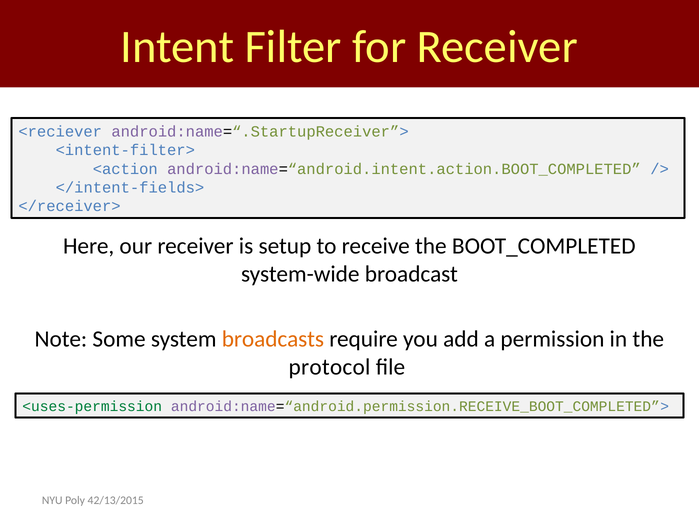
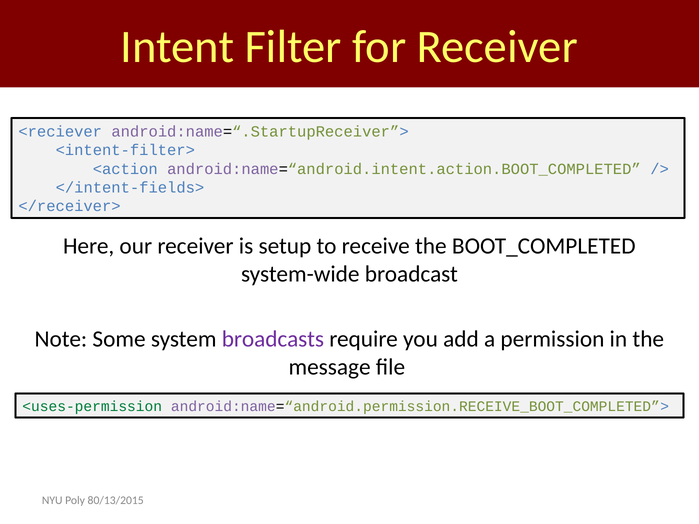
broadcasts colour: orange -> purple
protocol: protocol -> message
42/13/2015: 42/13/2015 -> 80/13/2015
